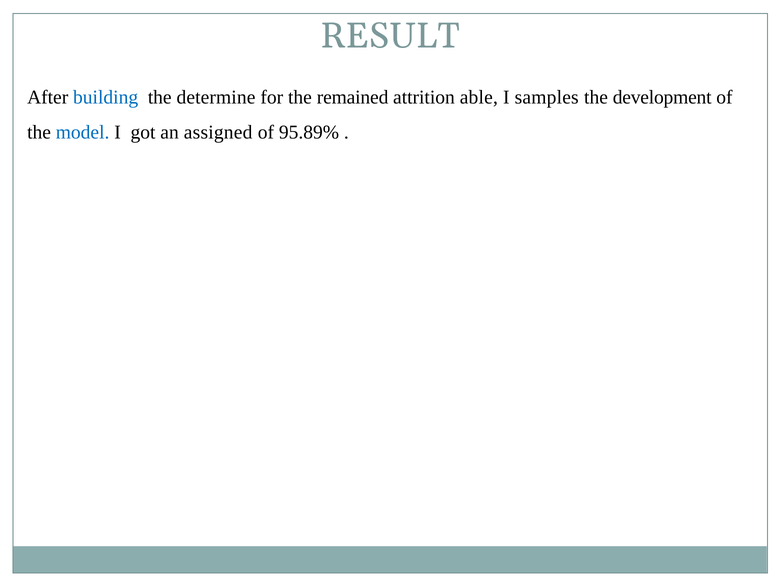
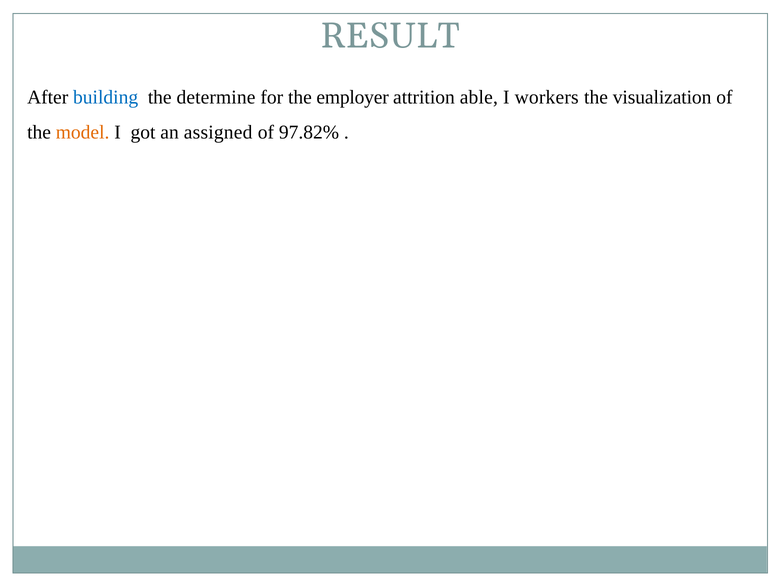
remained: remained -> employer
samples: samples -> workers
development: development -> visualization
model colour: blue -> orange
95.89%: 95.89% -> 97.82%
